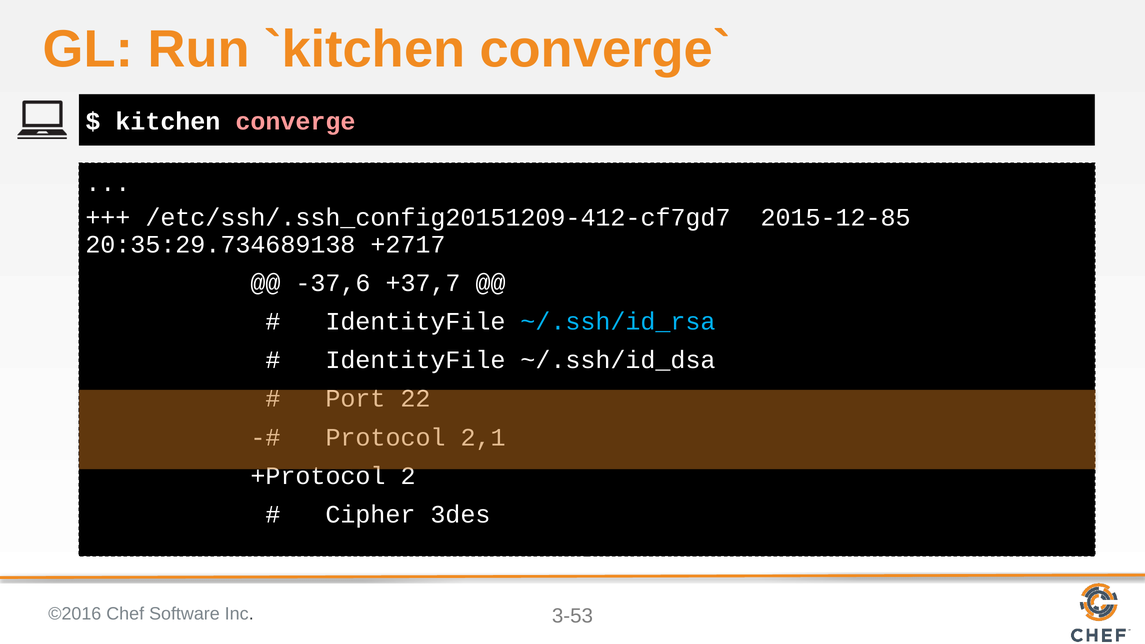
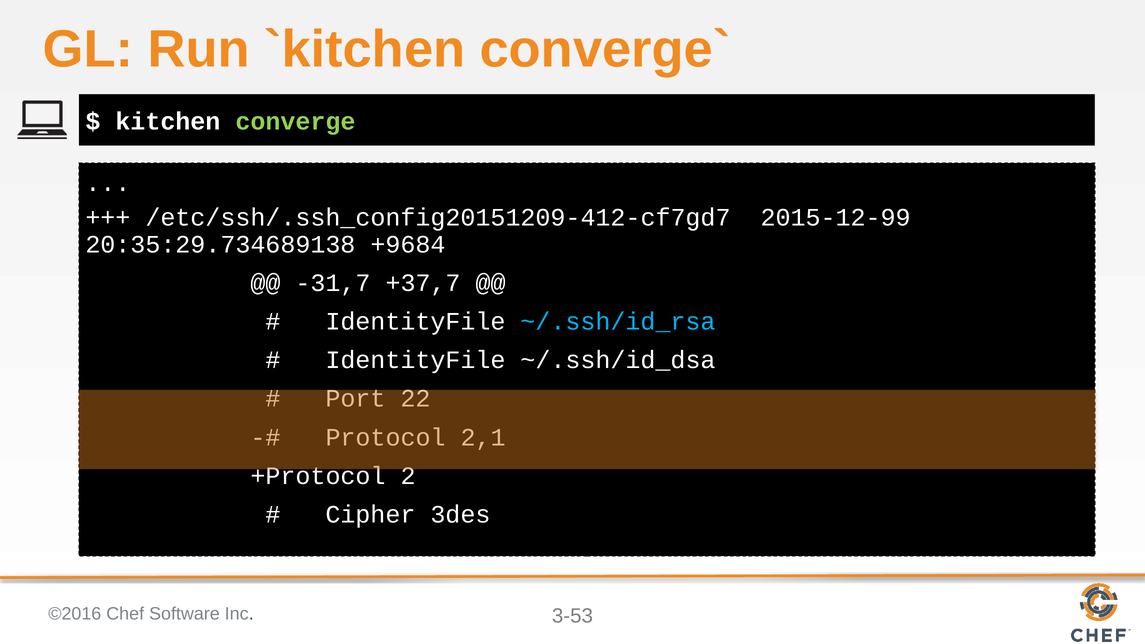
converge colour: pink -> light green
2015-12-85: 2015-12-85 -> 2015-12-99
+2717: +2717 -> +9684
-37,6: -37,6 -> -31,7
